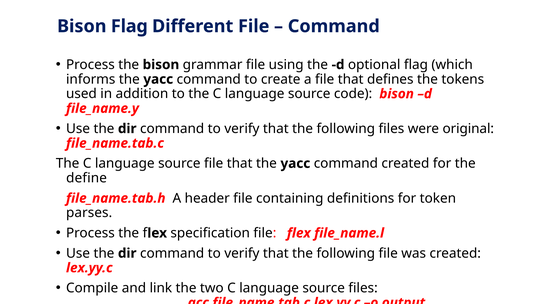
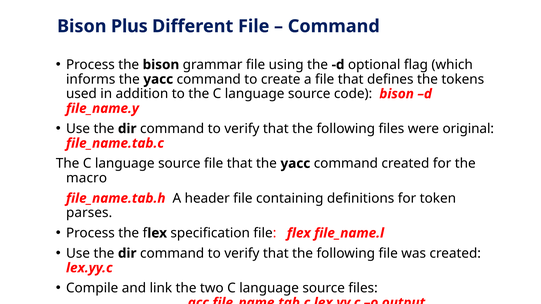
Bison Flag: Flag -> Plus
define: define -> macro
